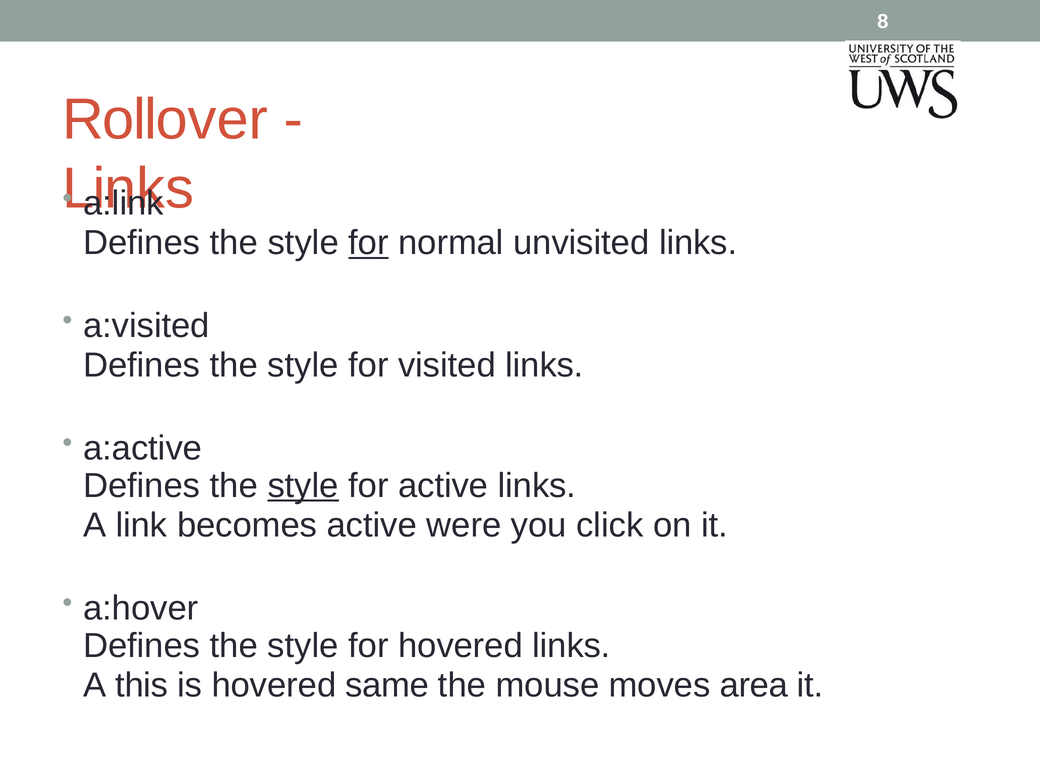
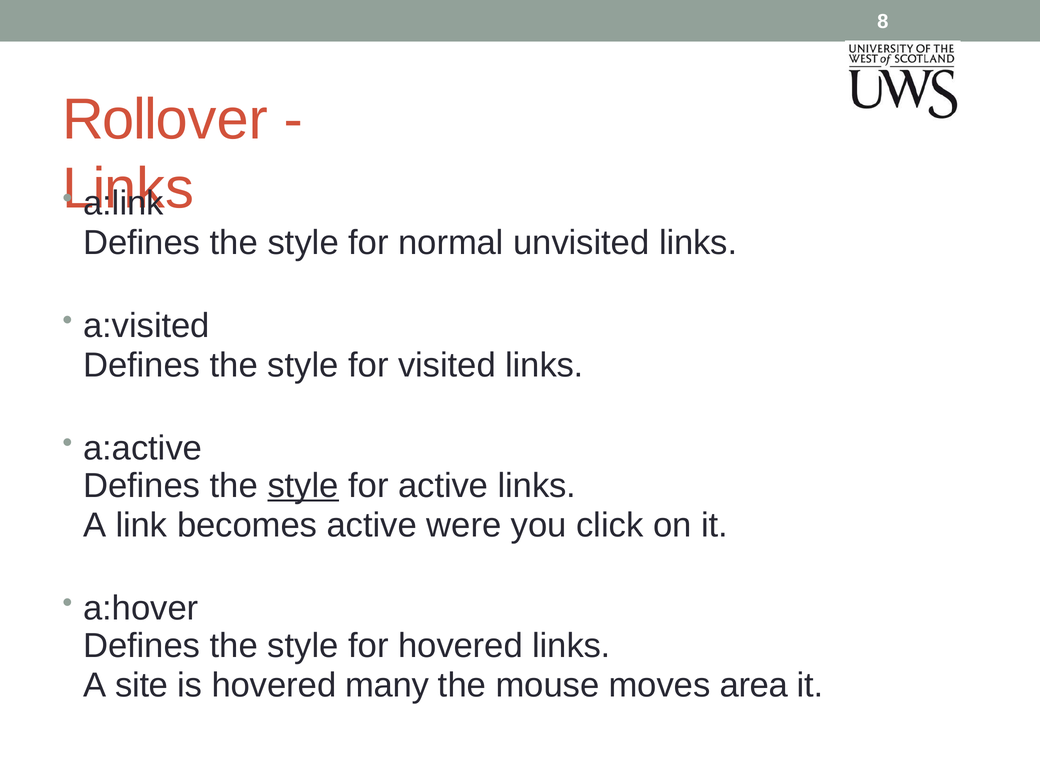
for at (369, 243) underline: present -> none
this: this -> site
same: same -> many
